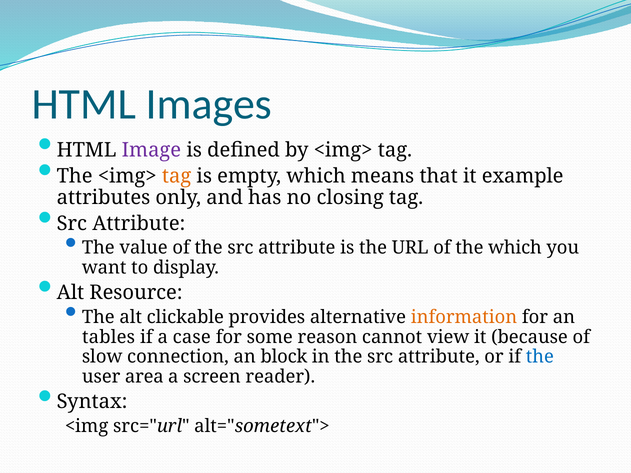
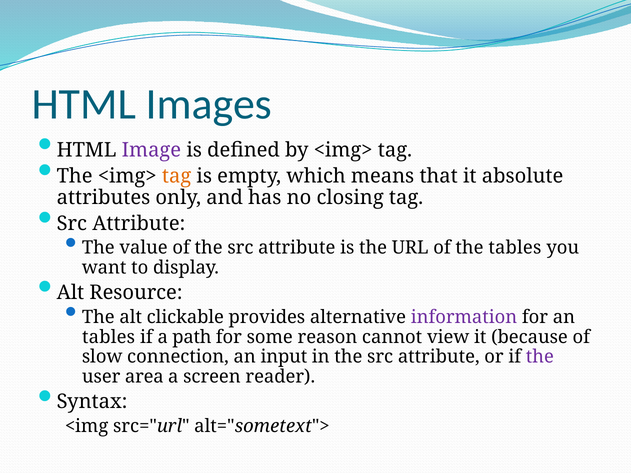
example: example -> absolute
the which: which -> tables
information colour: orange -> purple
case: case -> path
block: block -> input
the at (540, 357) colour: blue -> purple
